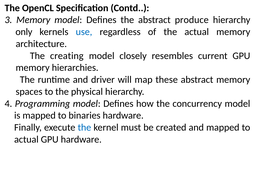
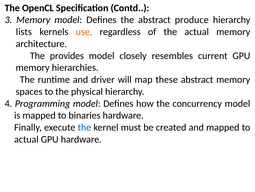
only: only -> lists
use colour: blue -> orange
creating: creating -> provides
